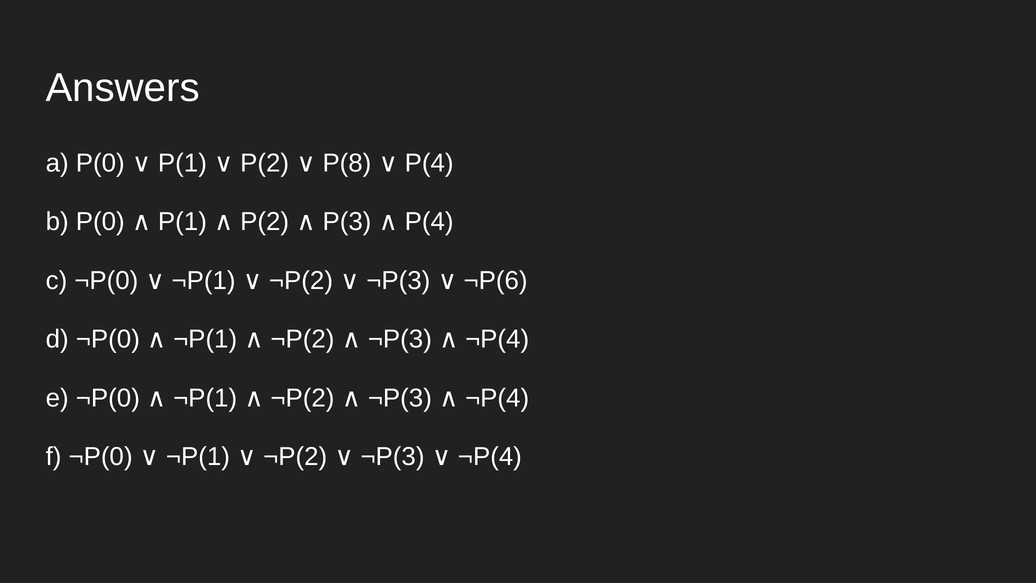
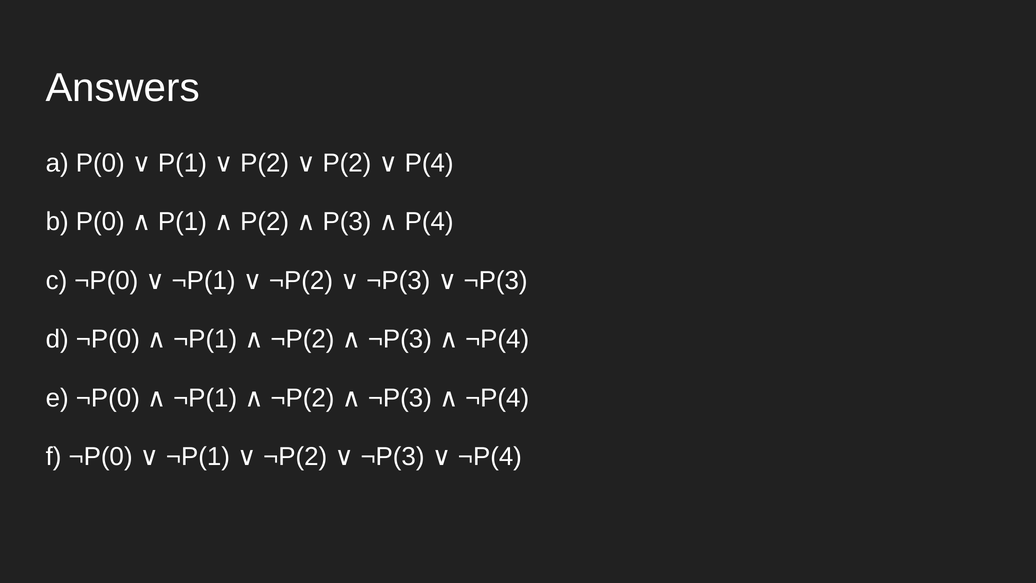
P(2 P(8: P(8 -> P(2
¬P(3 ¬P(6: ¬P(6 -> ¬P(3
